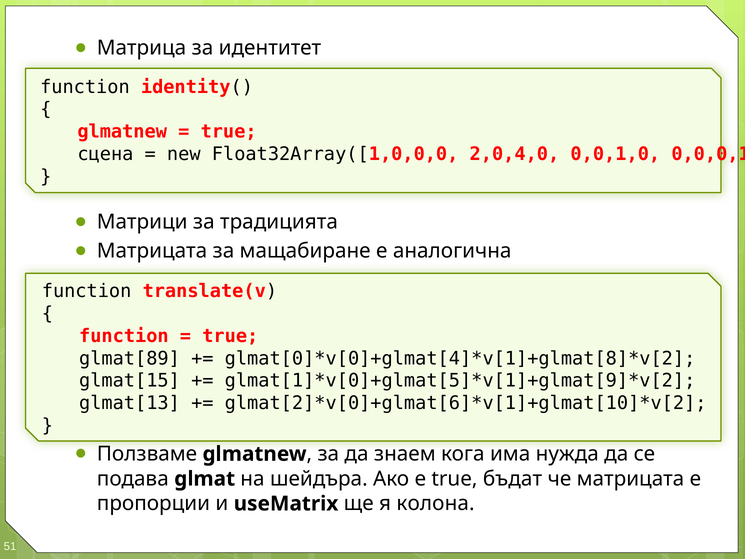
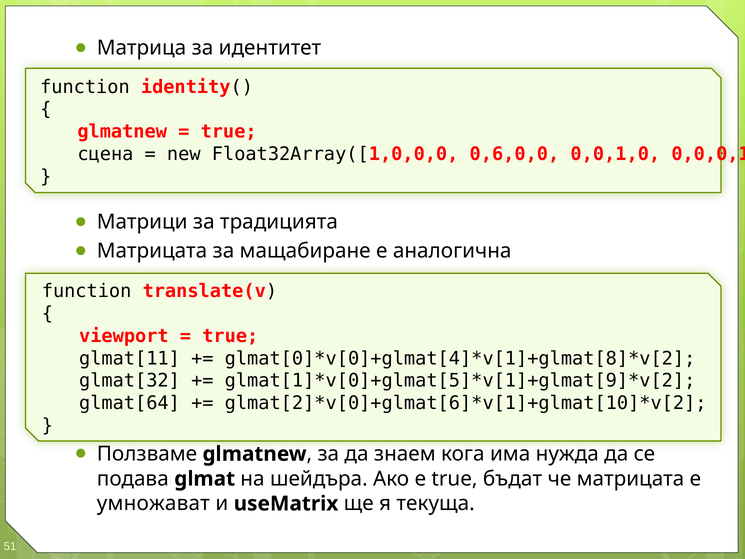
2,0,4,0: 2,0,4,0 -> 0,6,0,0
function at (124, 336): function -> viewport
glmat[89: glmat[89 -> glmat[11
glmat[15: glmat[15 -> glmat[32
glmat[13: glmat[13 -> glmat[64
пропорции: пропорции -> умножават
колона: колона -> текуща
